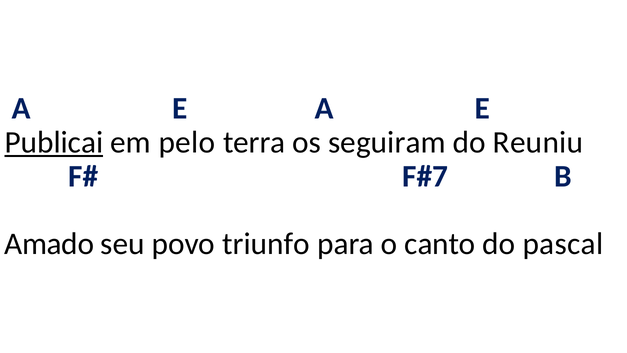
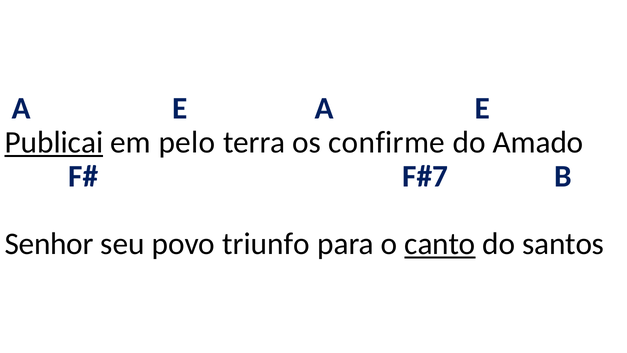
seguiram: seguiram -> confirme
Reuniu: Reuniu -> Amado
Amado: Amado -> Senhor
canto underline: none -> present
pascal: pascal -> santos
